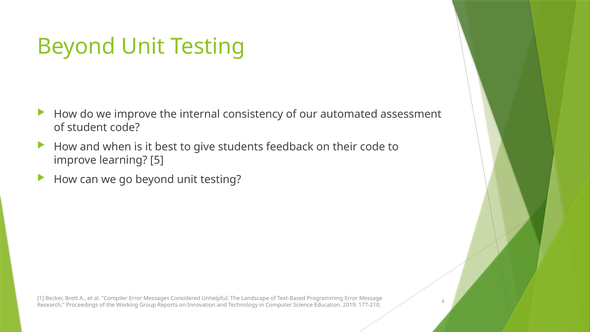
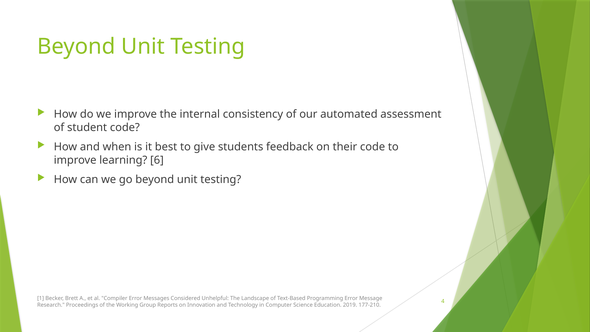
5: 5 -> 6
